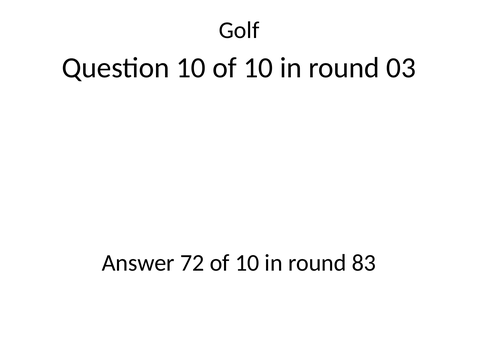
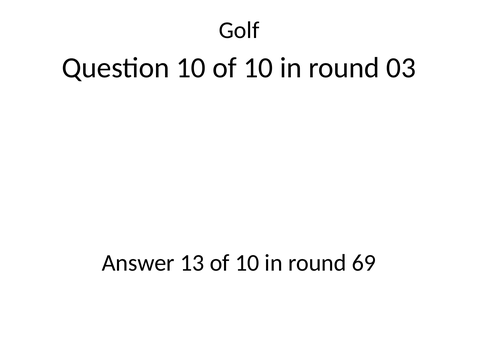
72: 72 -> 13
83: 83 -> 69
